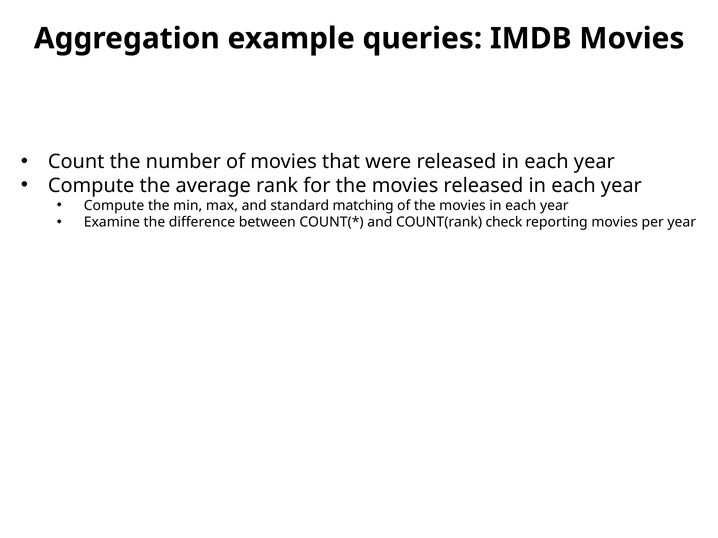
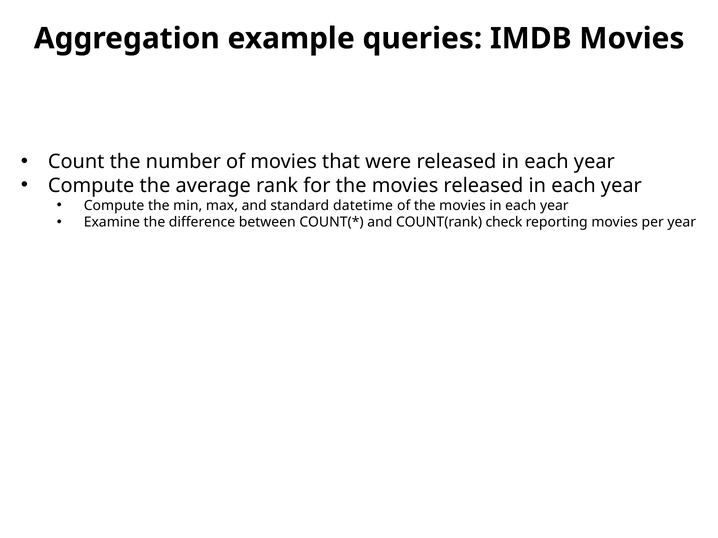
matching: matching -> datetime
